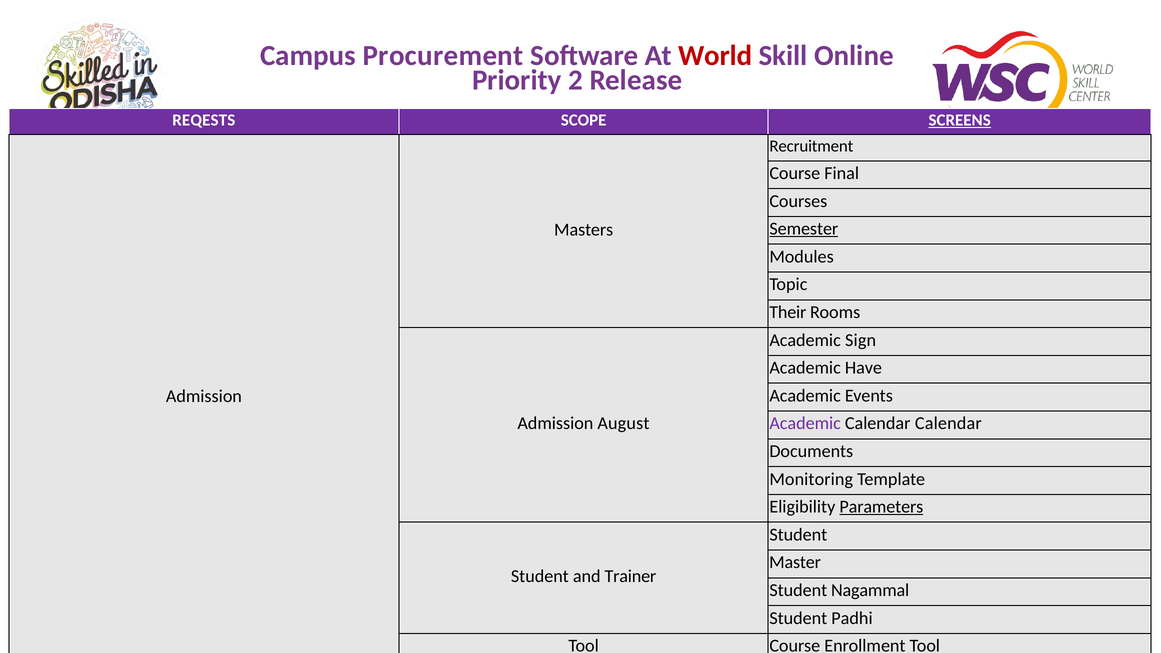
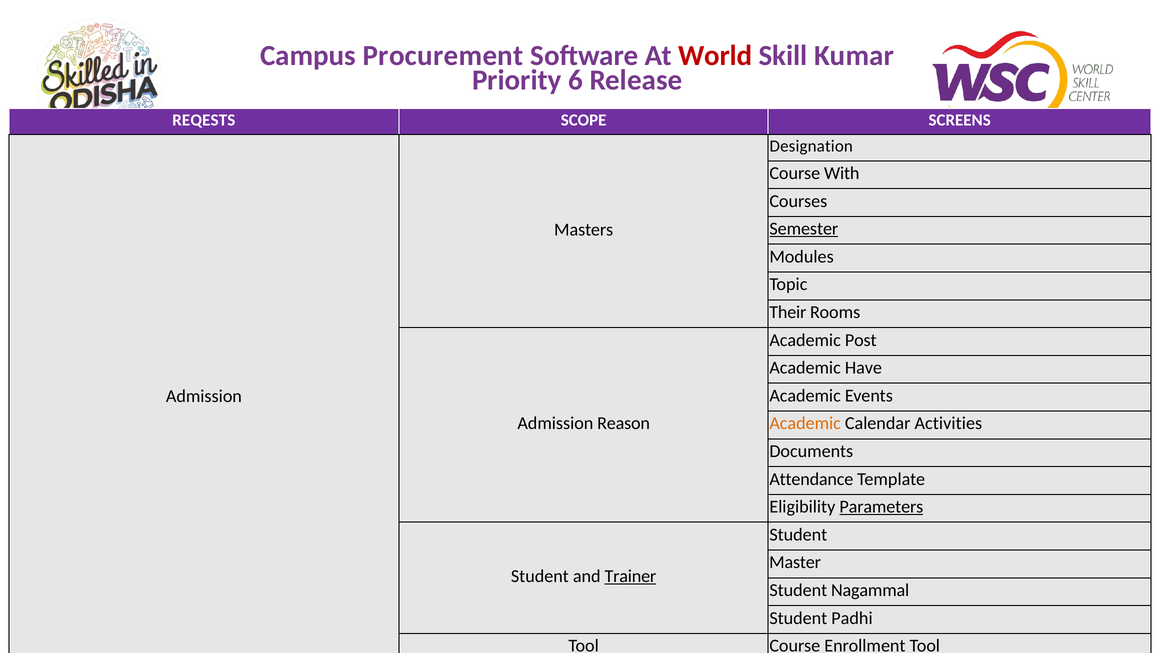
Online: Online -> Kumar
2: 2 -> 6
SCREENS underline: present -> none
Recruitment: Recruitment -> Designation
Final: Final -> With
Sign: Sign -> Post
August: August -> Reason
Academic at (805, 424) colour: purple -> orange
Calendar Calendar: Calendar -> Activities
Monitoring: Monitoring -> Attendance
Trainer underline: none -> present
